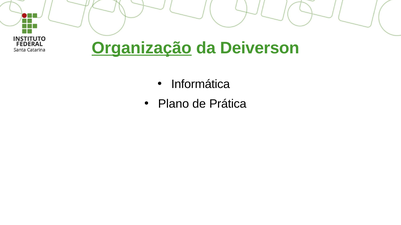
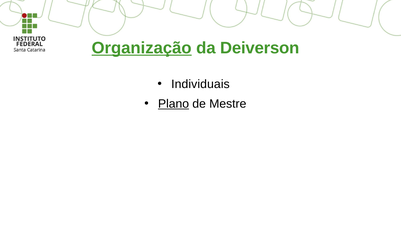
Informática: Informática -> Individuais
Plano underline: none -> present
Prática: Prática -> Mestre
